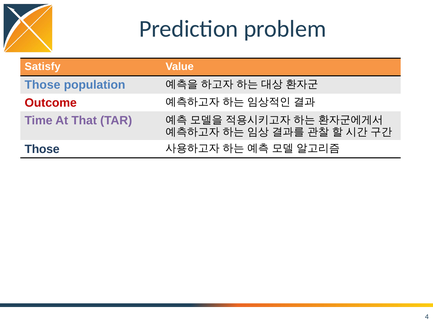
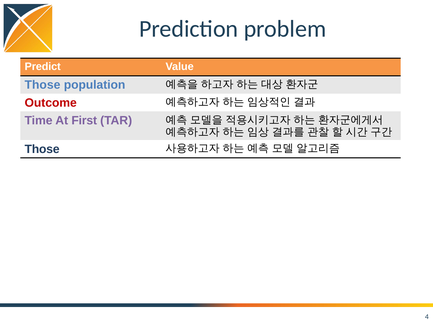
Satisfy: Satisfy -> Predict
That: That -> First
